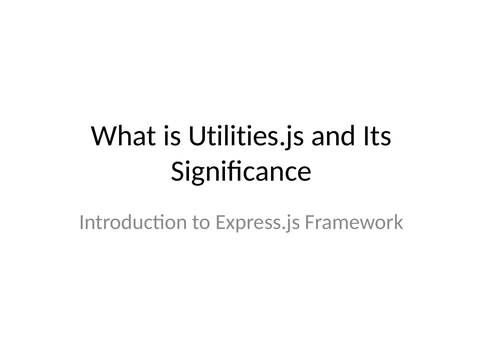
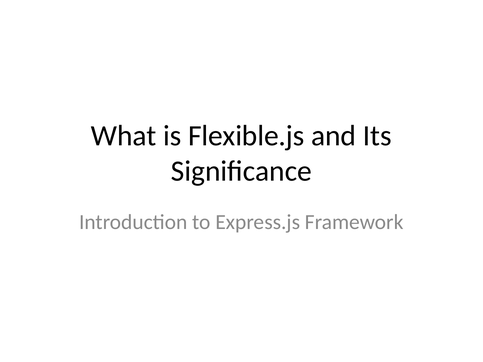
Utilities.js: Utilities.js -> Flexible.js
